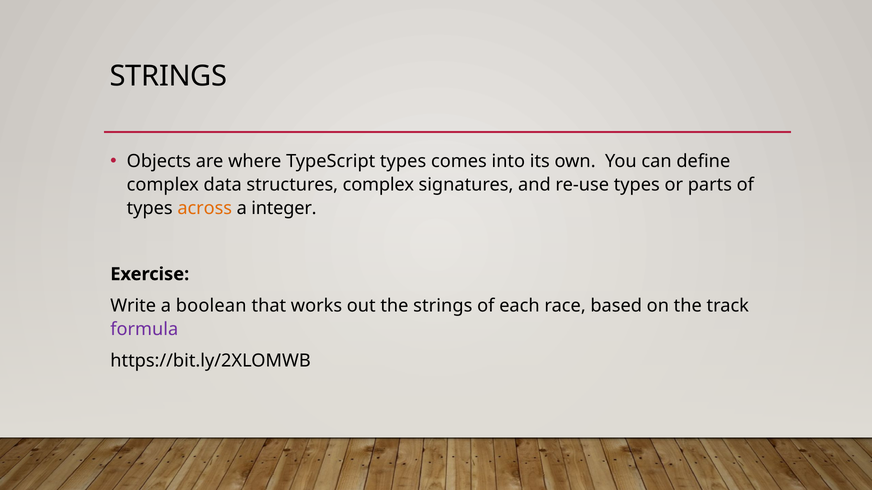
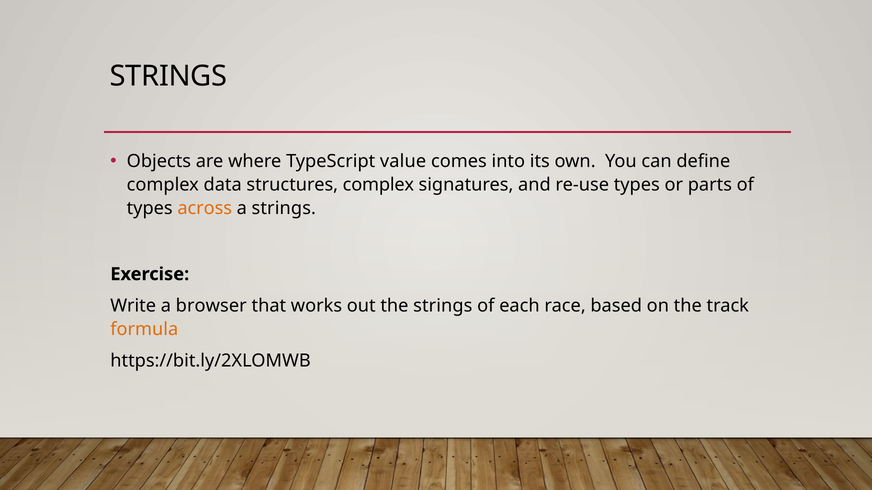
TypeScript types: types -> value
a integer: integer -> strings
boolean: boolean -> browser
formula colour: purple -> orange
